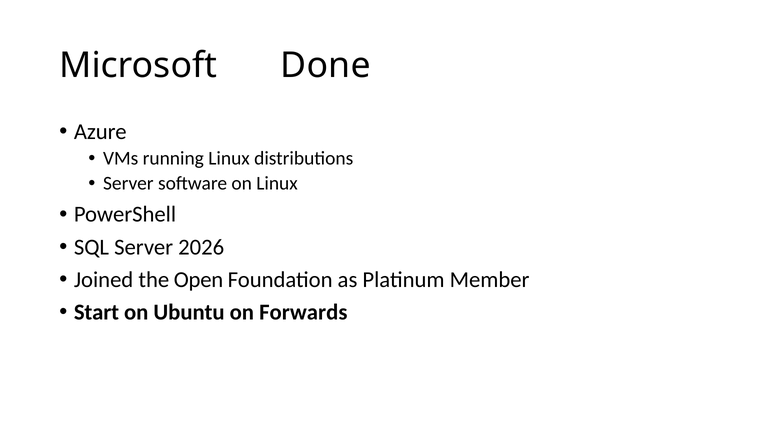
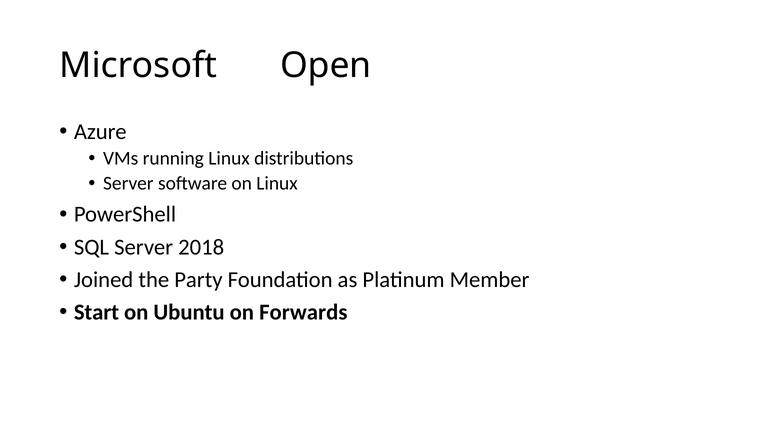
Done: Done -> Open
2026: 2026 -> 2018
Open: Open -> Party
